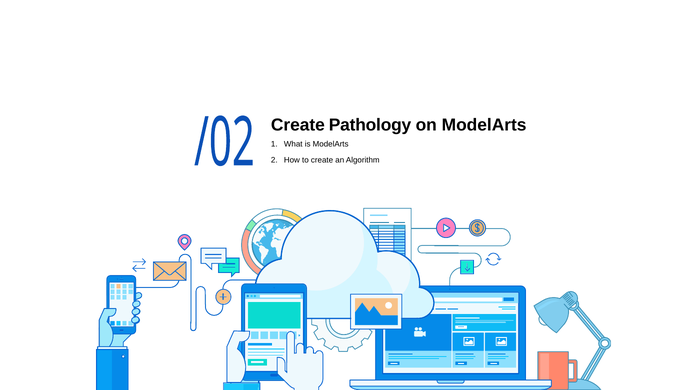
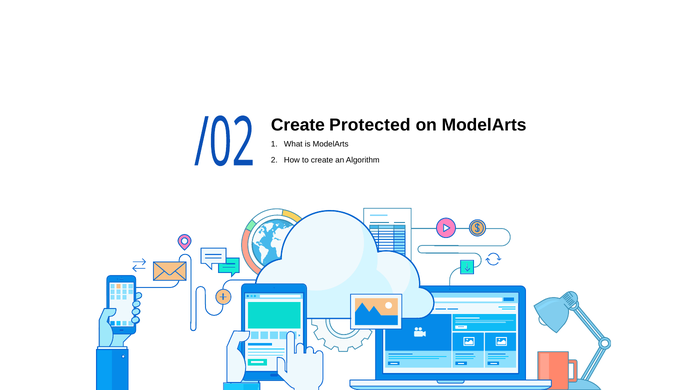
Pathology: Pathology -> Protected
